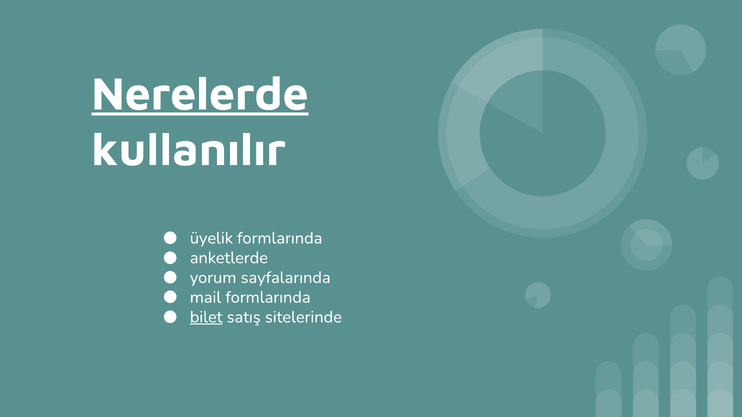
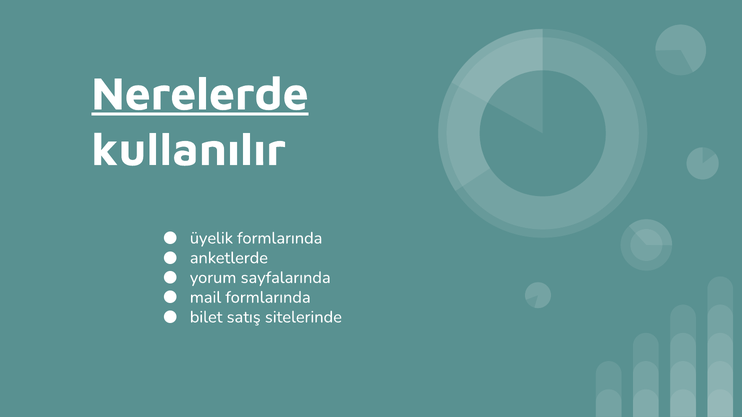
bilet underline: present -> none
